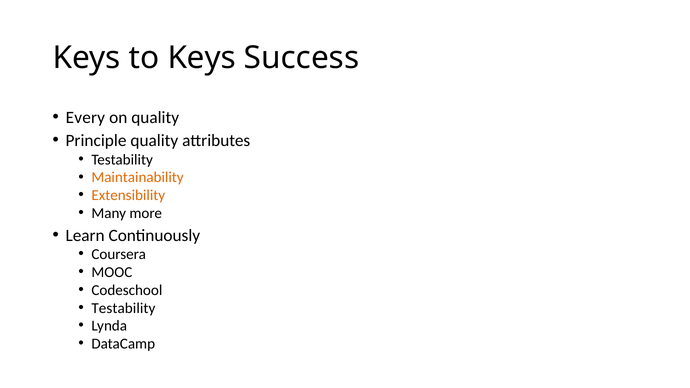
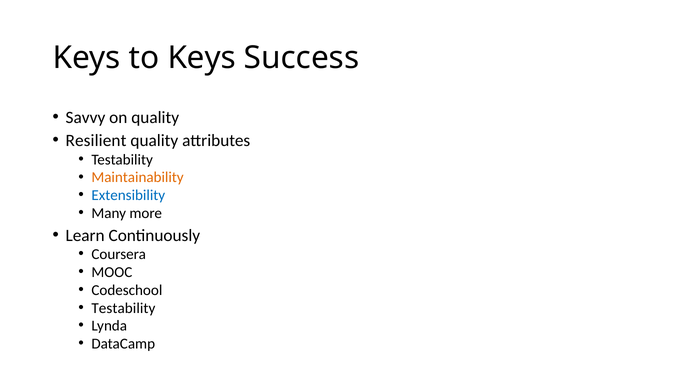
Every: Every -> Savvy
Principle: Principle -> Resilient
Extensibility colour: orange -> blue
